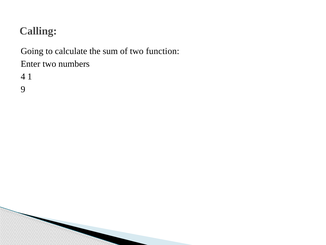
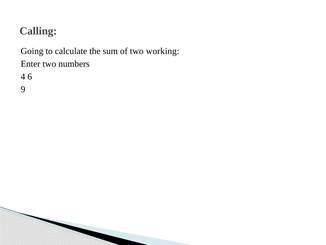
function: function -> working
1: 1 -> 6
